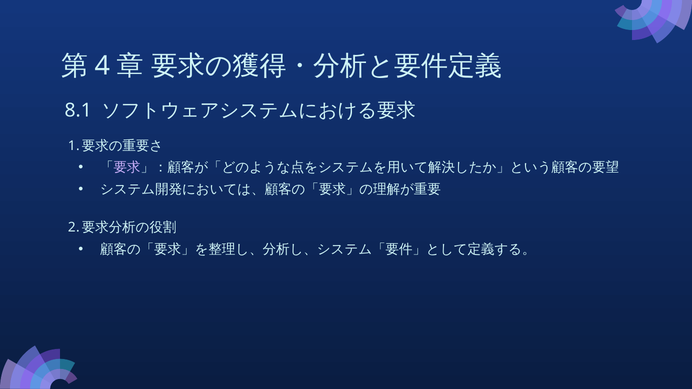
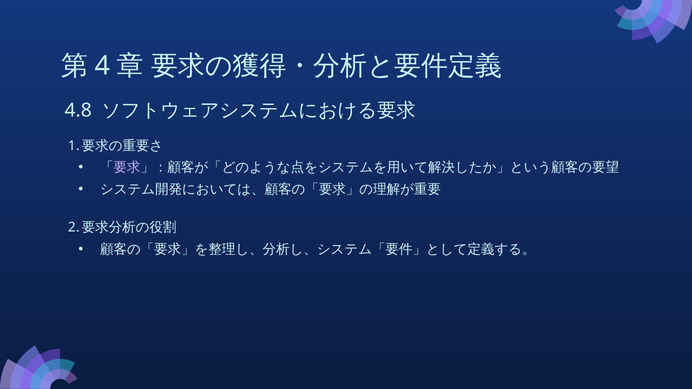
8.1: 8.1 -> 4.8
